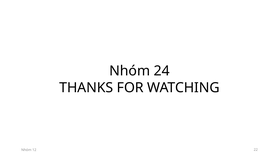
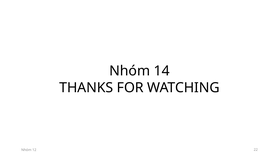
24: 24 -> 14
